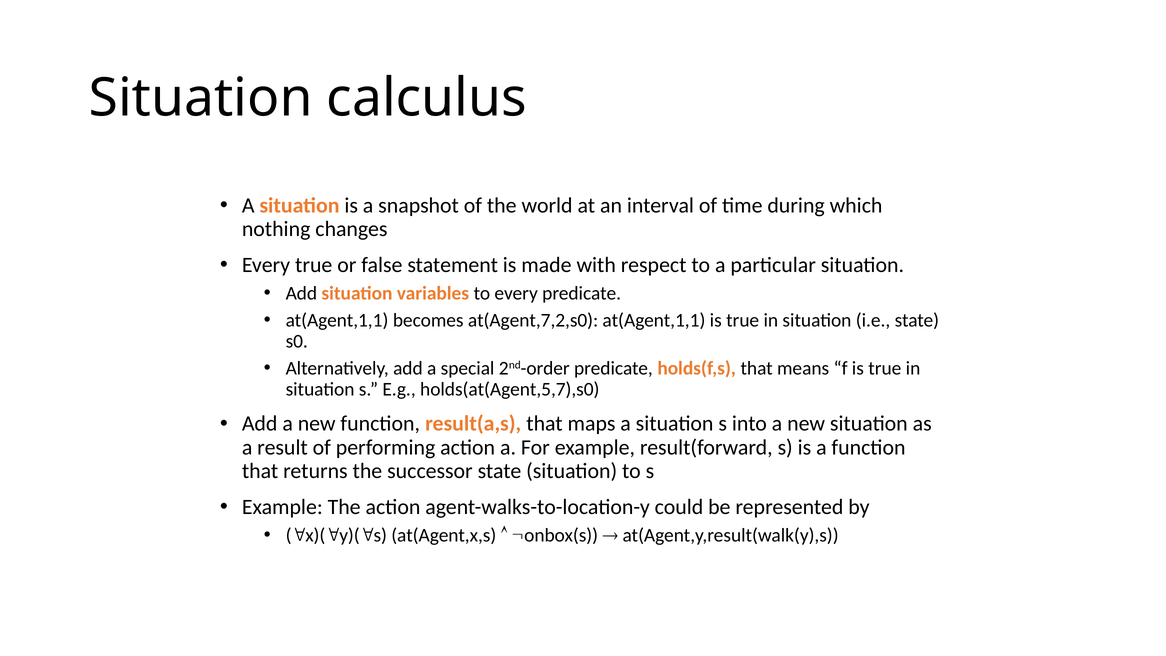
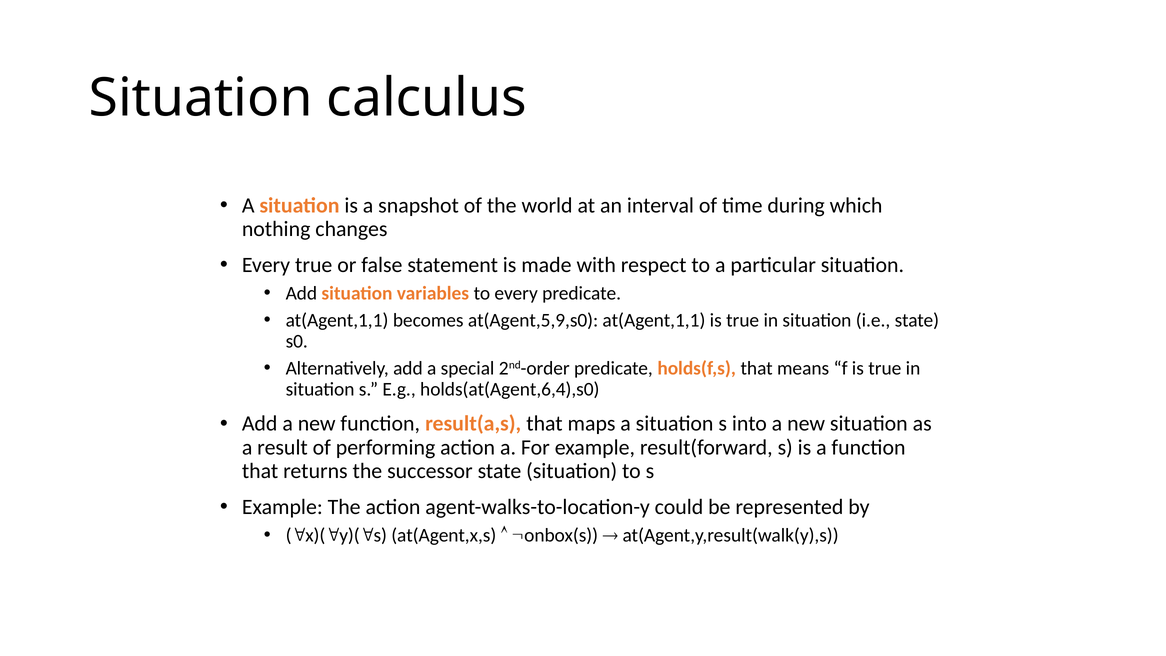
at(Agent,7,2,s0: at(Agent,7,2,s0 -> at(Agent,5,9,s0
holds(at(Agent,5,7),s0: holds(at(Agent,5,7),s0 -> holds(at(Agent,6,4),s0
